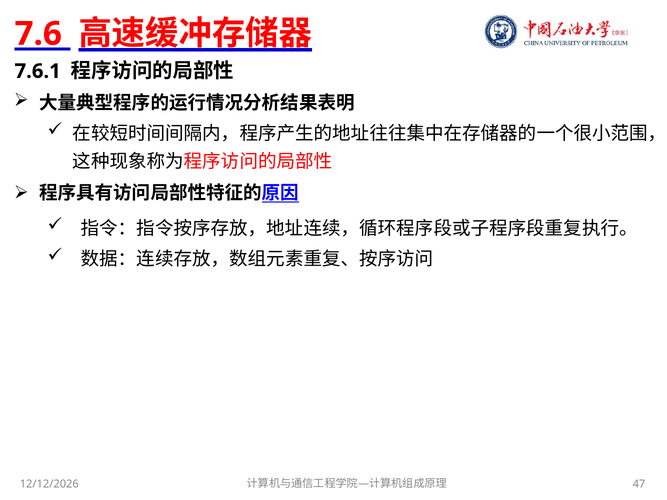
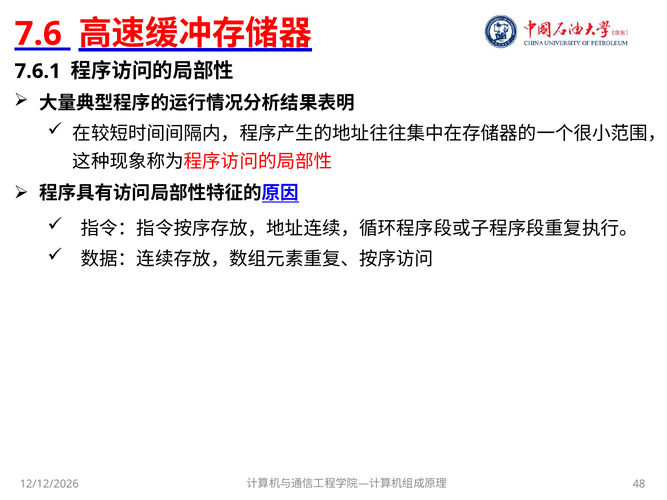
47: 47 -> 48
